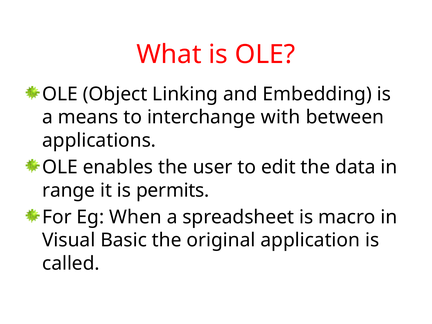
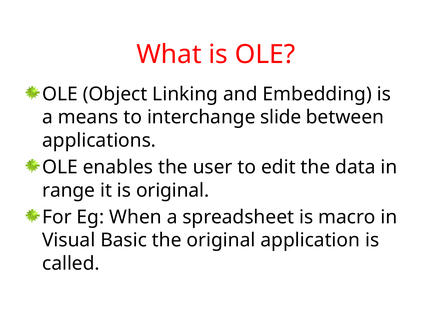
with: with -> slide
is permits: permits -> original
